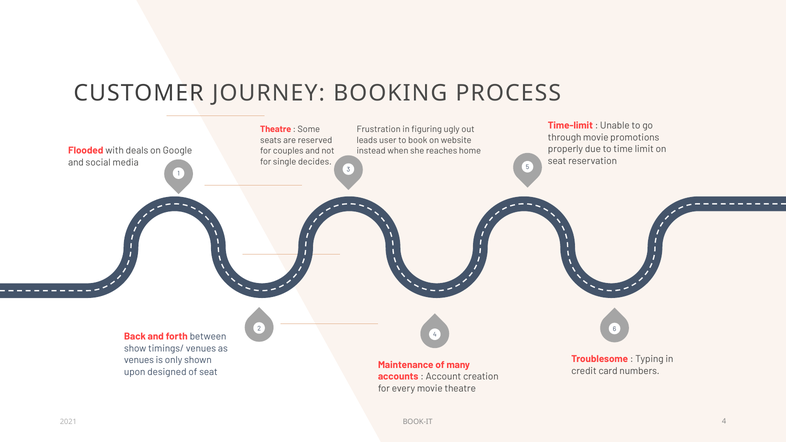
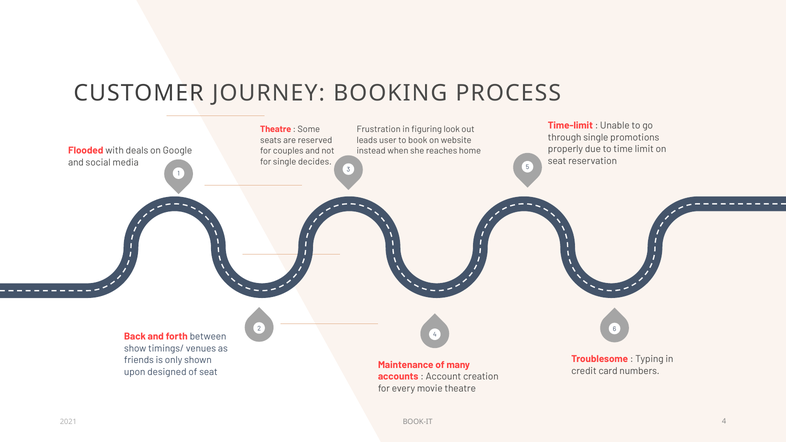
ugly: ugly -> look
through movie: movie -> single
venues at (139, 360): venues -> friends
